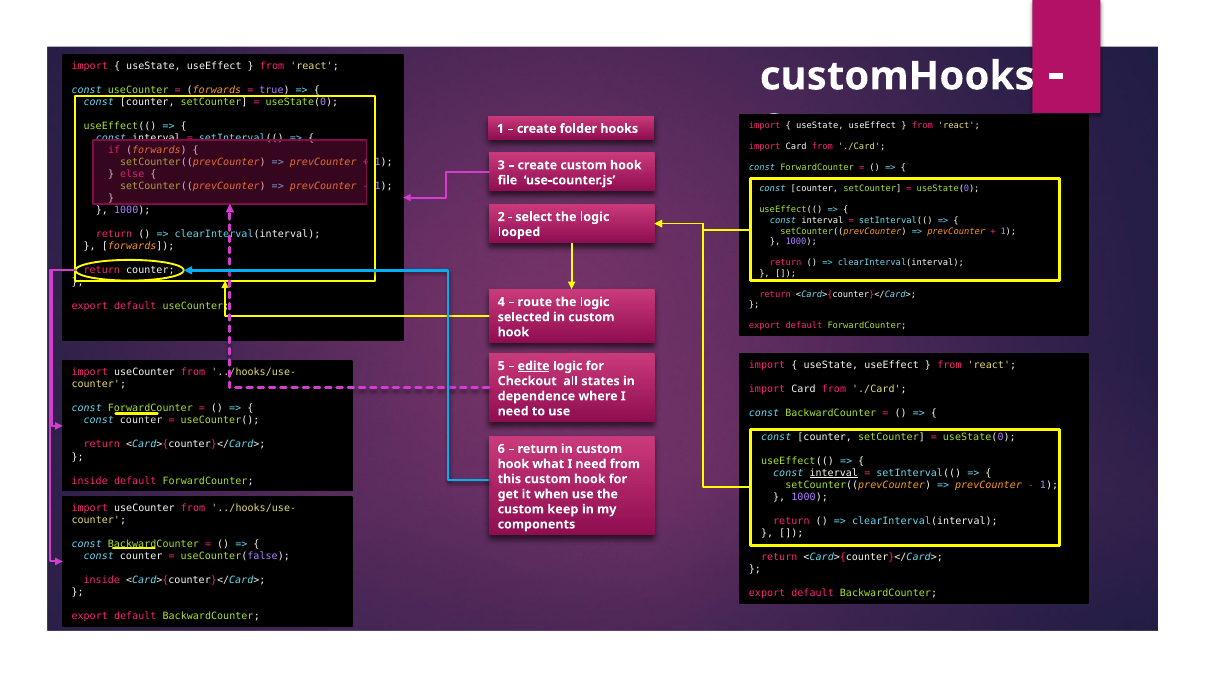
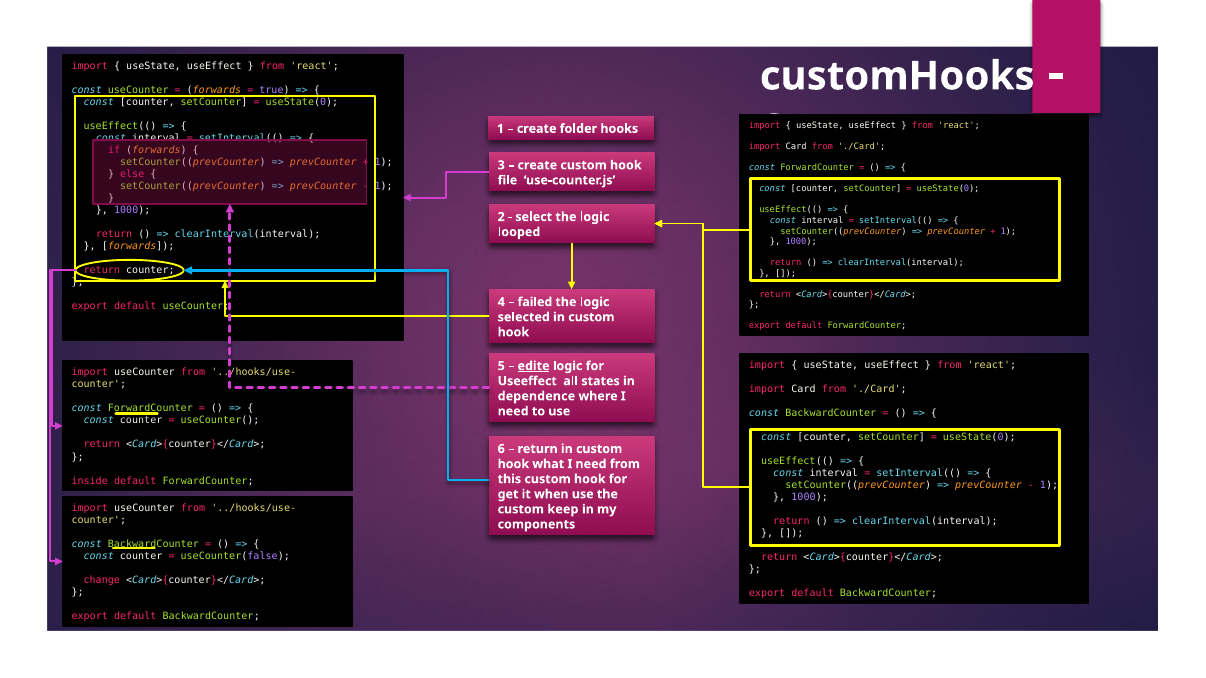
route: route -> failed
Checkout at (527, 381): Checkout -> Useeffect
interval at (834, 473) underline: present -> none
inside at (102, 581): inside -> change
